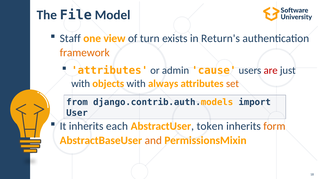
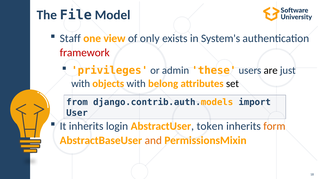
turn: turn -> only
Return's: Return's -> System's
framework colour: orange -> red
attributes at (110, 70): attributes -> privileges
cause: cause -> these
are colour: red -> black
always: always -> belong
set colour: orange -> black
each: each -> login
